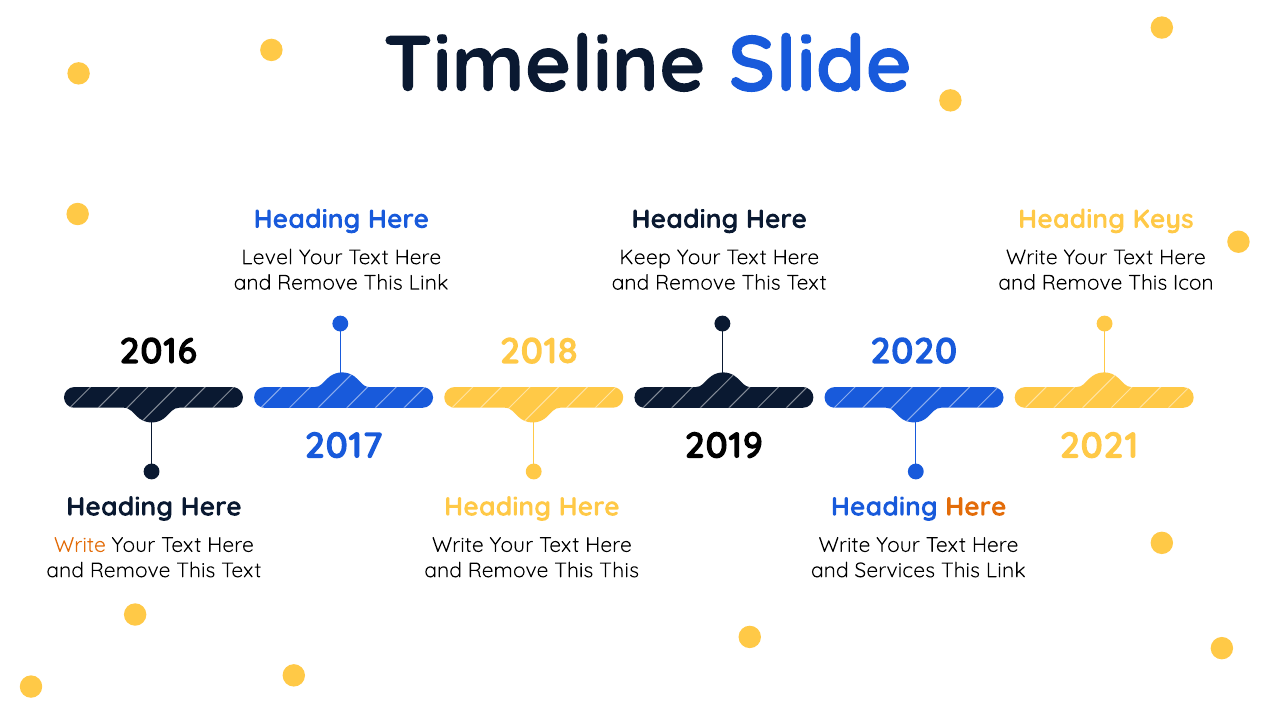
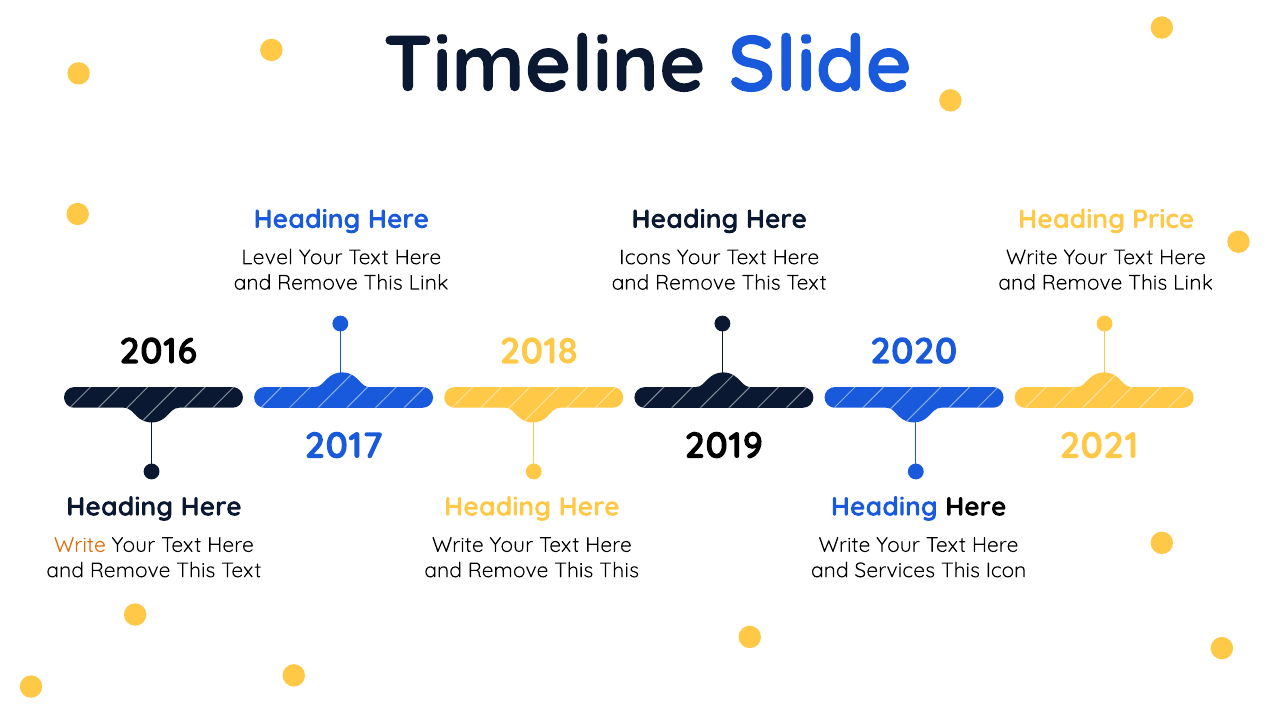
Keys: Keys -> Price
Keep: Keep -> Icons
Icon at (1193, 283): Icon -> Link
Here at (976, 507) colour: orange -> black
Link at (1006, 571): Link -> Icon
